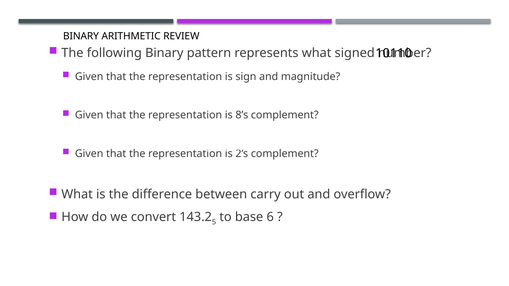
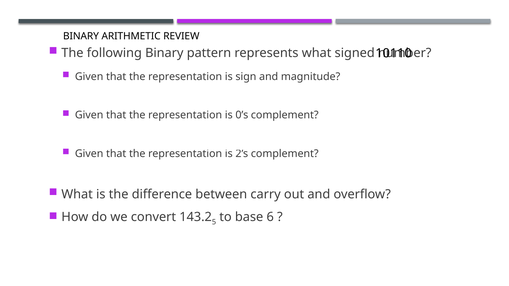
8’s: 8’s -> 0’s
